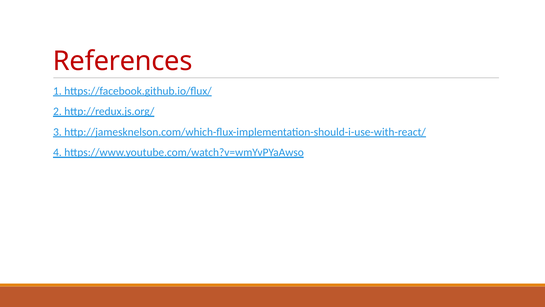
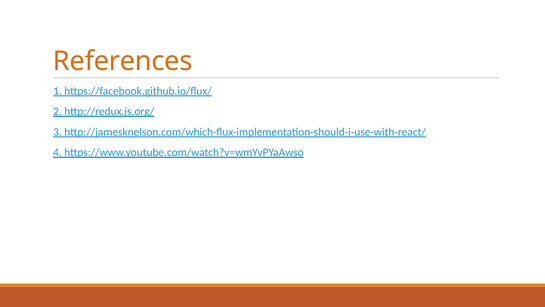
References colour: red -> orange
